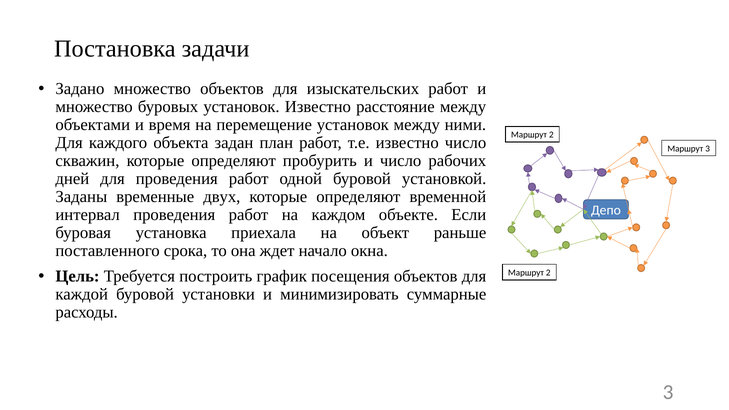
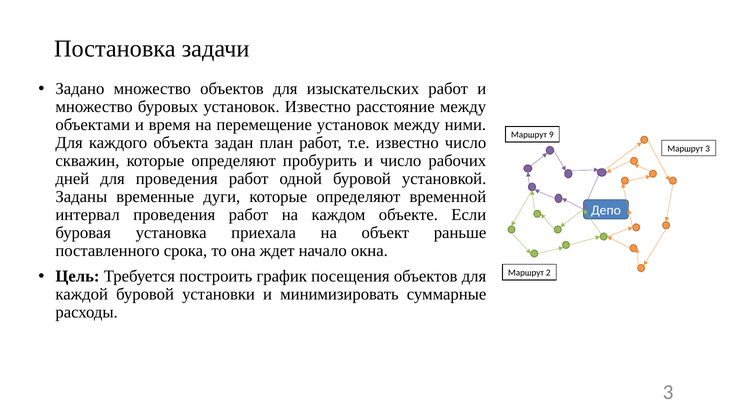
2 at (551, 135): 2 -> 9
двух: двух -> дуги
